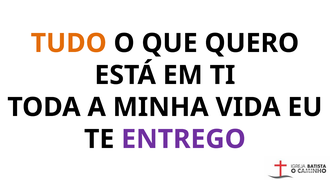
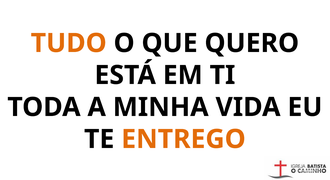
ENTREGO colour: purple -> orange
